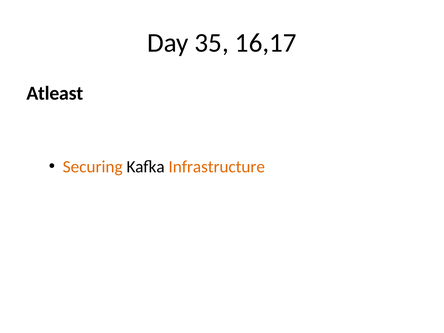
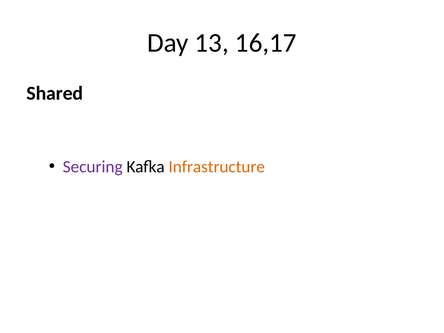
35: 35 -> 13
Atleast: Atleast -> Shared
Securing colour: orange -> purple
